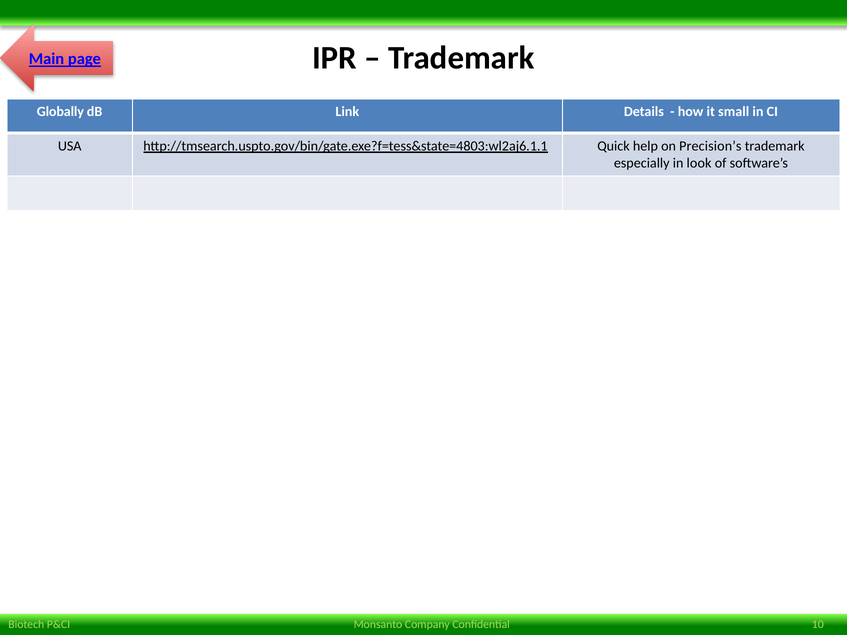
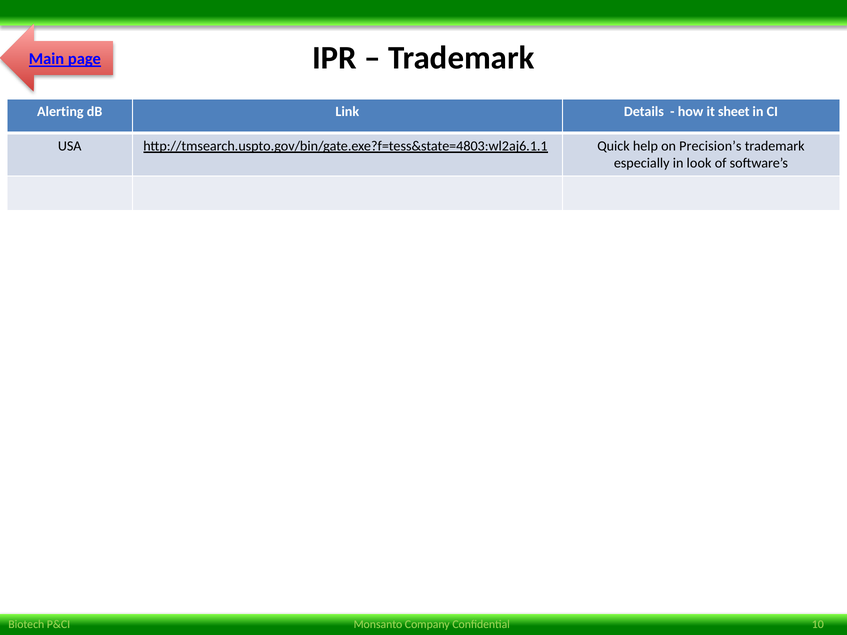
Globally: Globally -> Alerting
small: small -> sheet
